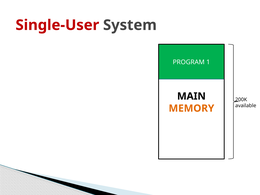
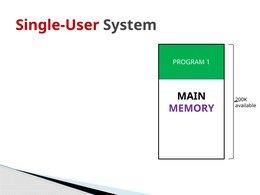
MEMORY colour: orange -> purple
